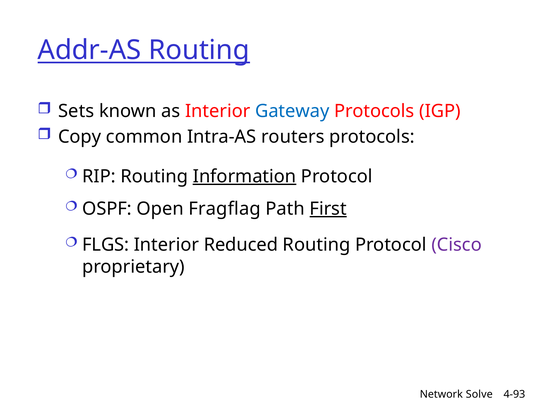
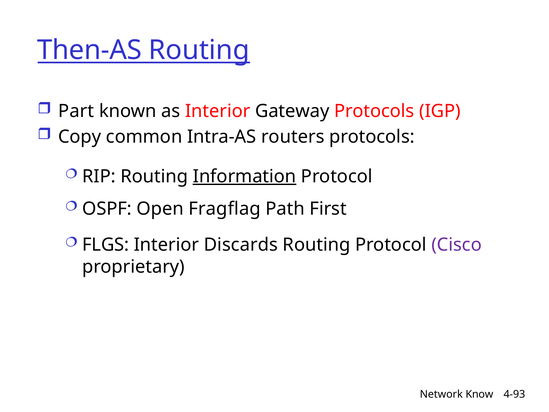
Addr-AS: Addr-AS -> Then-AS
Sets: Sets -> Part
Gateway colour: blue -> black
First underline: present -> none
Reduced: Reduced -> Discards
Solve: Solve -> Know
